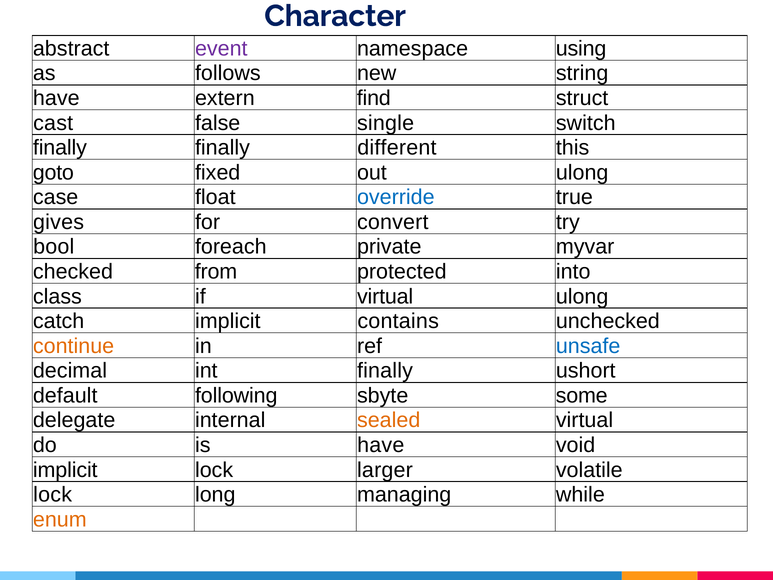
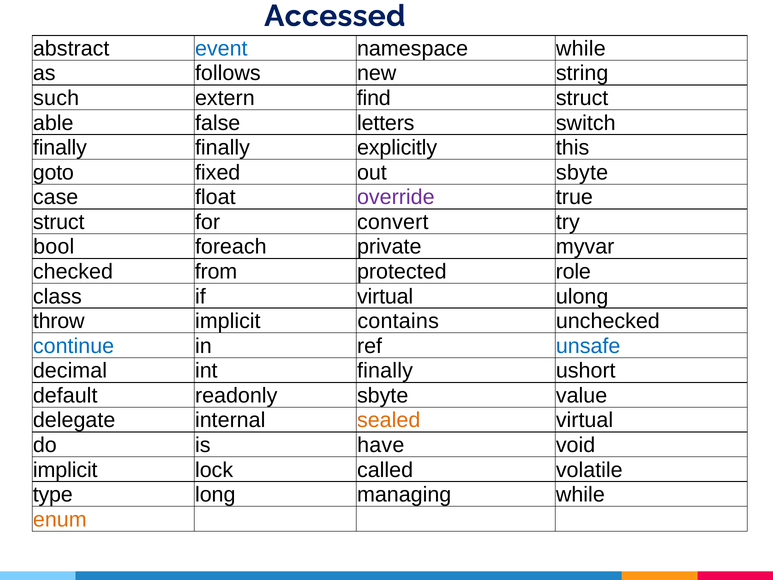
Character: Character -> Accessed
event colour: purple -> blue
namespace using: using -> while
have at (56, 98): have -> such
cast: cast -> able
single: single -> letters
different: different -> explicitly
out ulong: ulong -> sbyte
override colour: blue -> purple
gives at (59, 222): gives -> struct
into: into -> role
catch: catch -> throw
continue colour: orange -> blue
following: following -> readonly
some: some -> value
larger: larger -> called
lock at (53, 495): lock -> type
